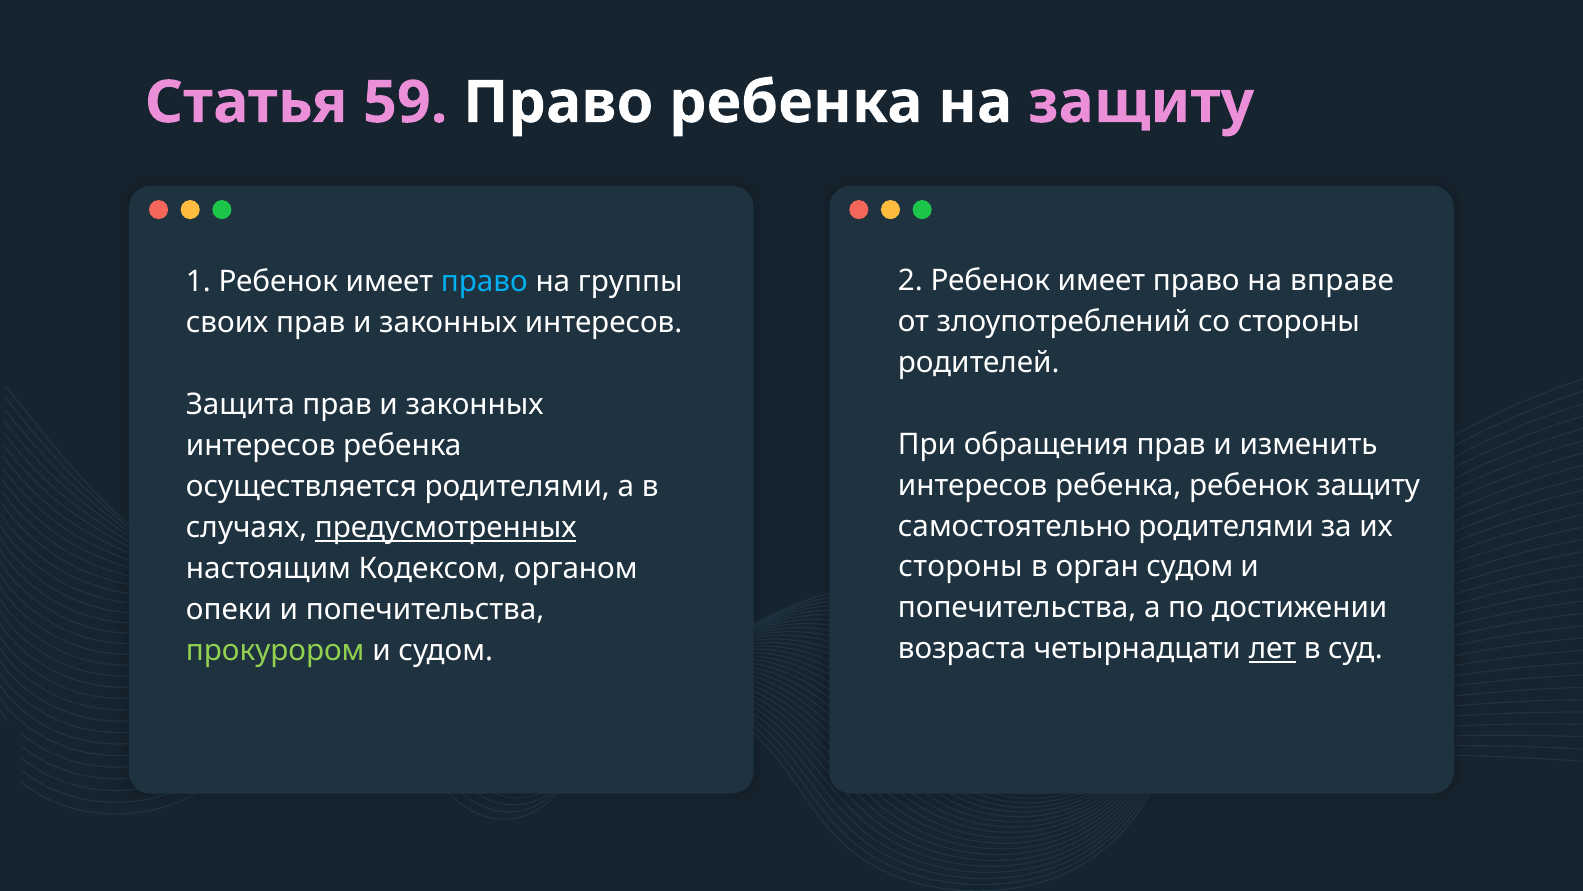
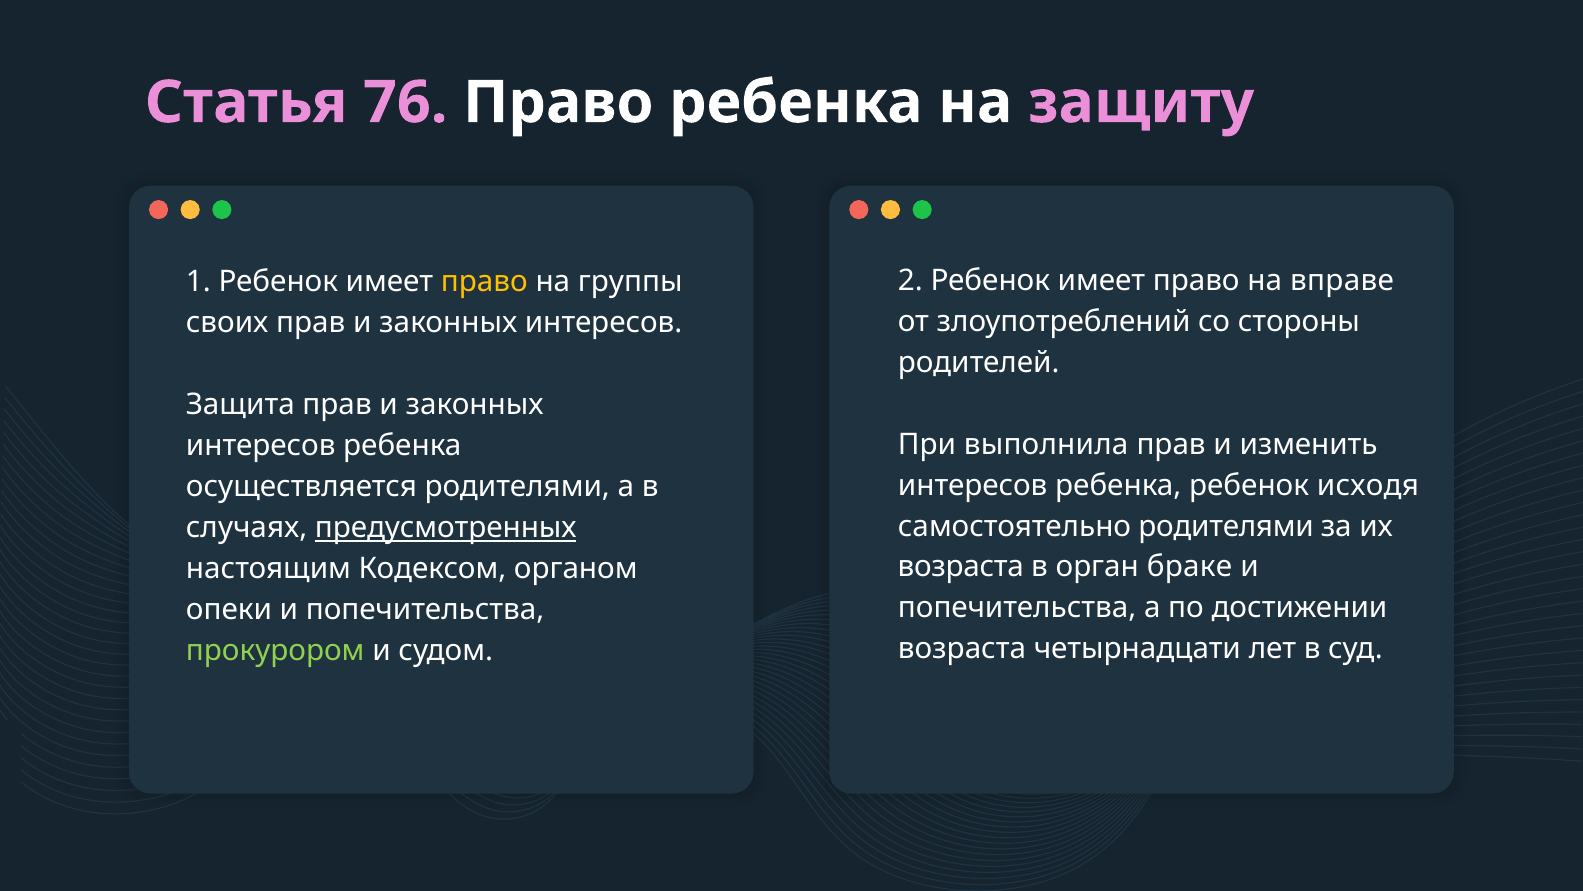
59: 59 -> 76
право at (484, 282) colour: light blue -> yellow
обращения: обращения -> выполнила
ребенок защиту: защиту -> исходя
стороны at (961, 567): стороны -> возраста
орган судом: судом -> браке
лет underline: present -> none
